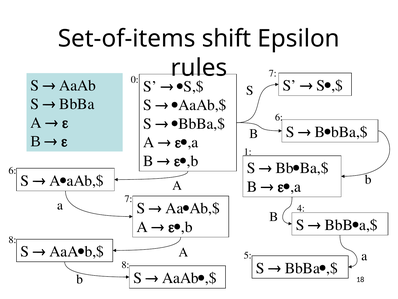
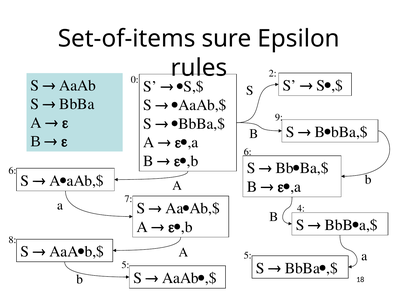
shift: shift -> sure
7 at (273, 73): 7 -> 2
6 at (279, 117): 6 -> 9
1 at (248, 152): 1 -> 6
8 at (125, 264): 8 -> 5
